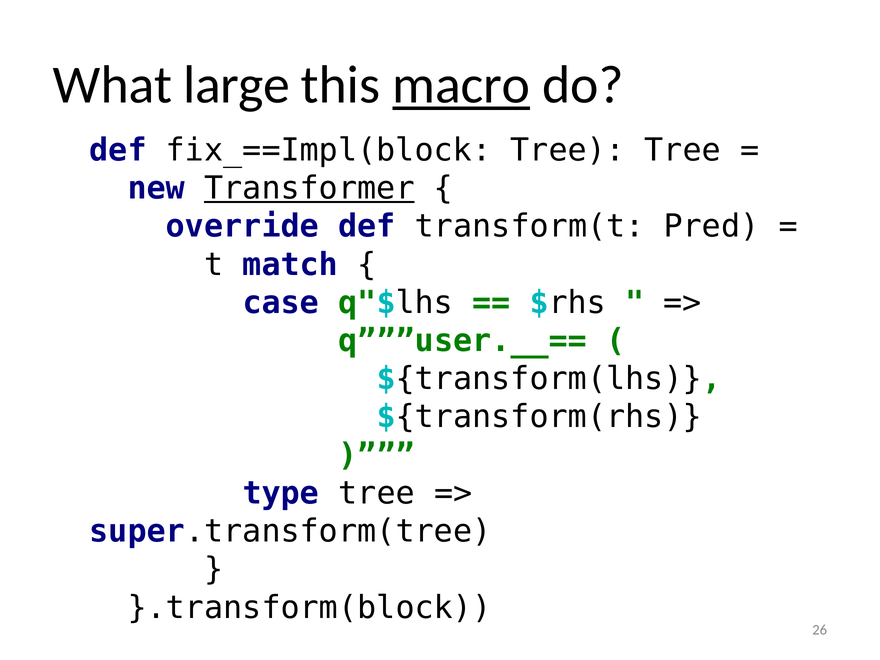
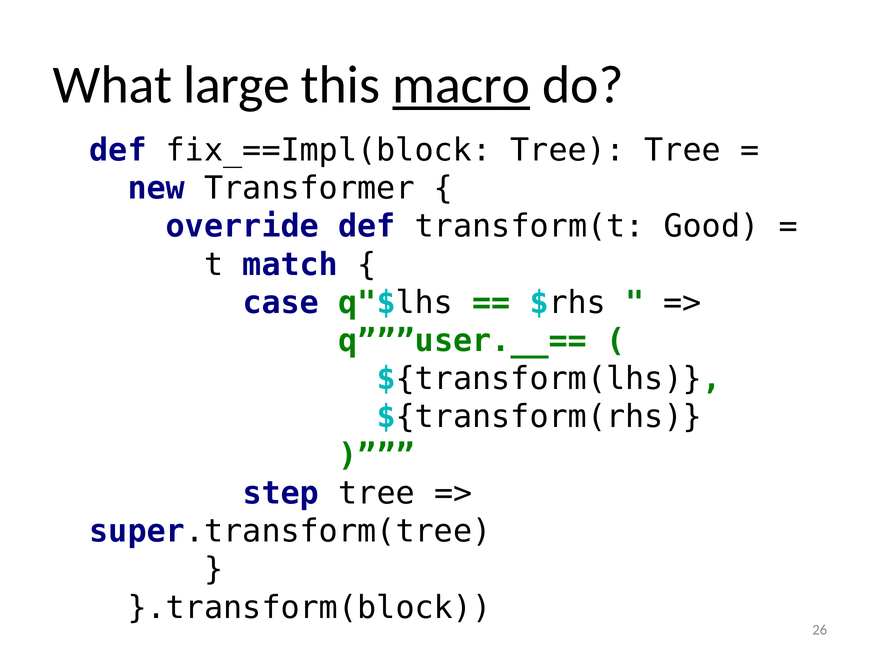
Transformer underline: present -> none
Pred: Pred -> Good
type: type -> step
